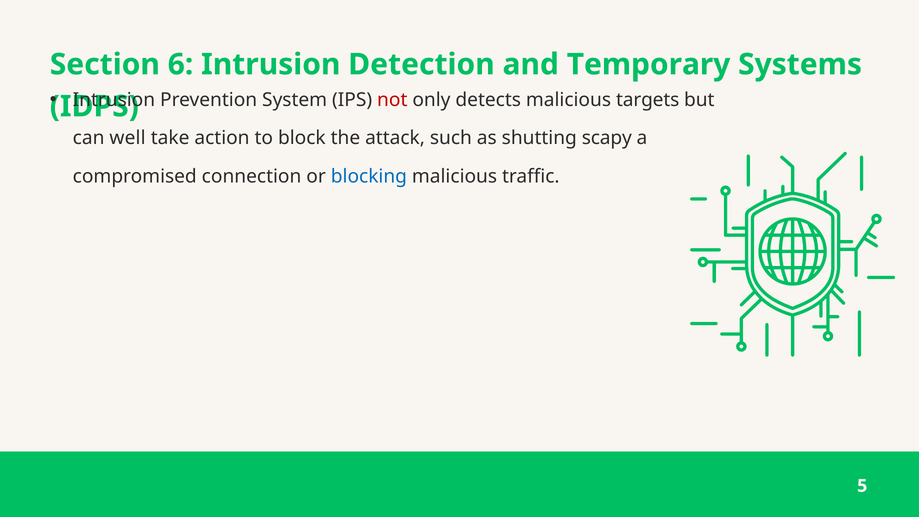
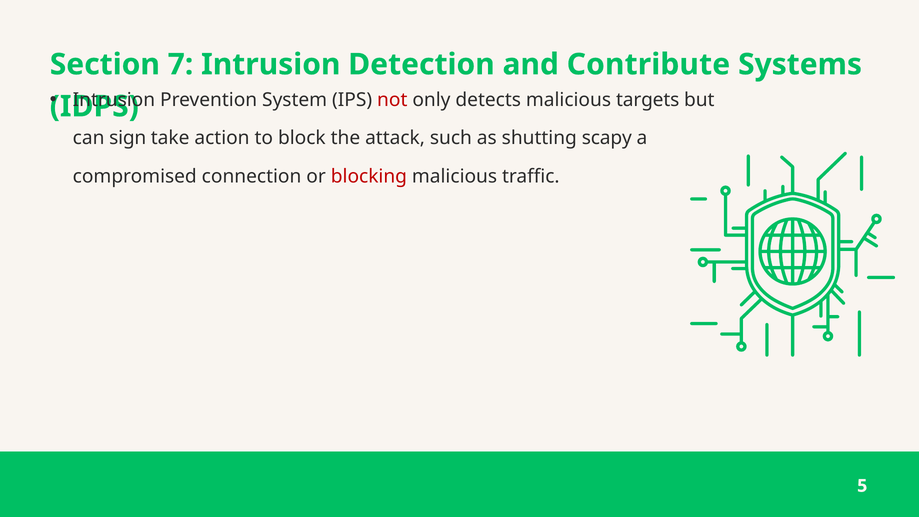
6: 6 -> 7
Temporary: Temporary -> Contribute
well: well -> sign
blocking colour: blue -> red
